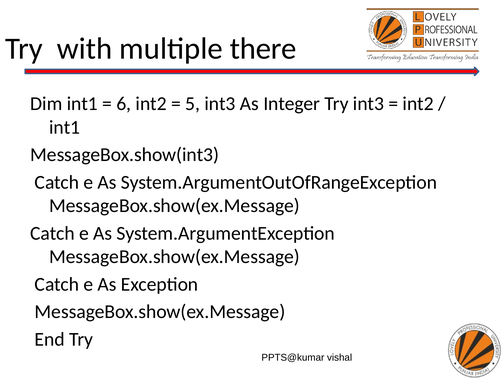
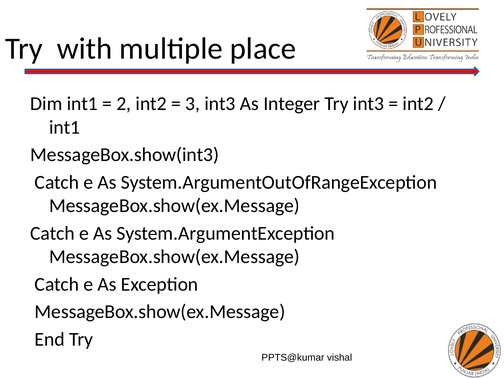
there: there -> place
6: 6 -> 2
5: 5 -> 3
